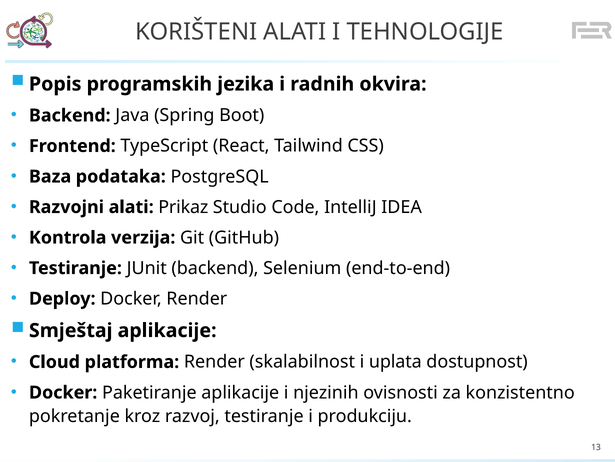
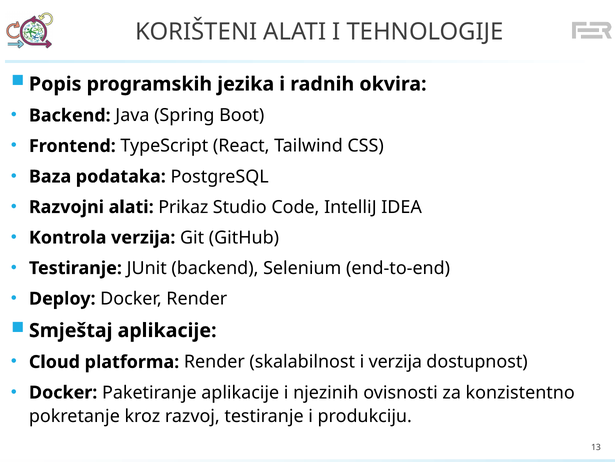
i uplata: uplata -> verzija
